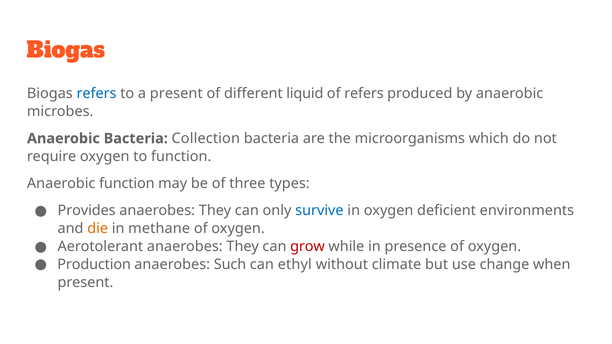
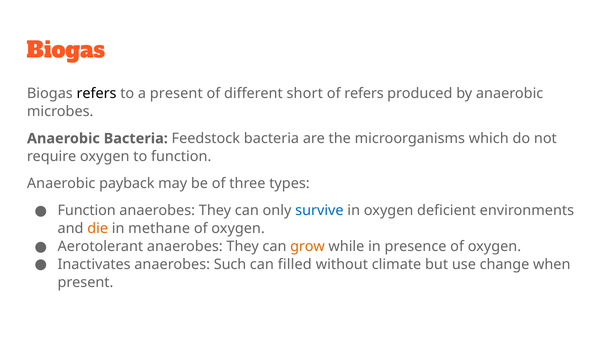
refers at (97, 94) colour: blue -> black
liquid: liquid -> short
Collection: Collection -> Feedstock
Anaerobic function: function -> payback
Provides at (87, 211): Provides -> Function
grow colour: red -> orange
Production: Production -> Inactivates
ethyl: ethyl -> filled
